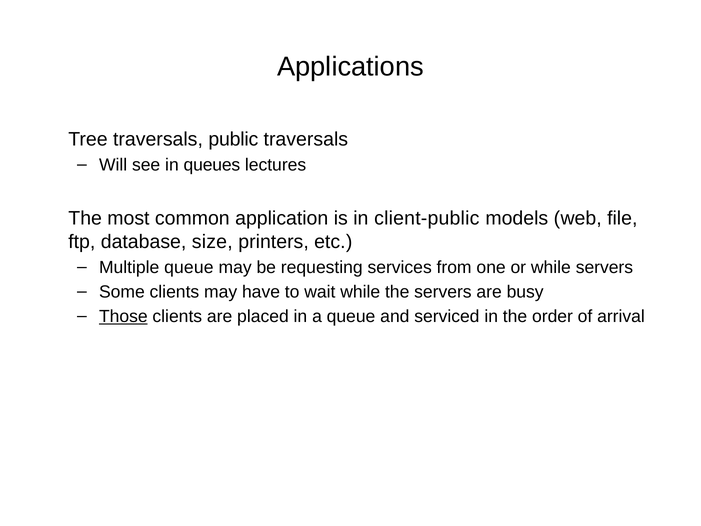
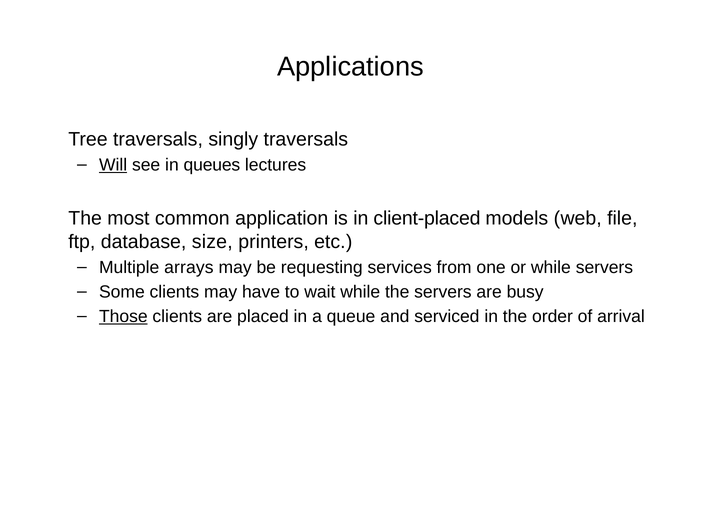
public: public -> singly
Will underline: none -> present
client-public: client-public -> client-placed
Multiple queue: queue -> arrays
